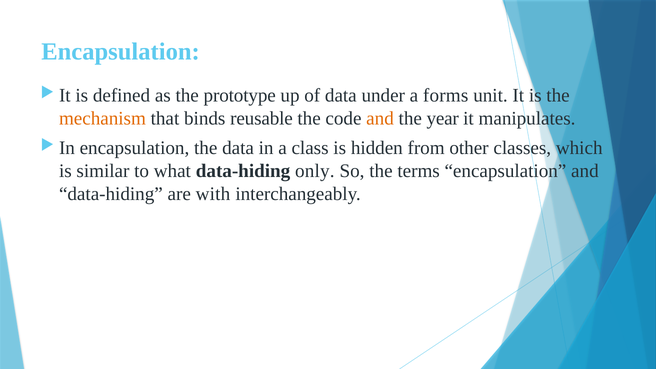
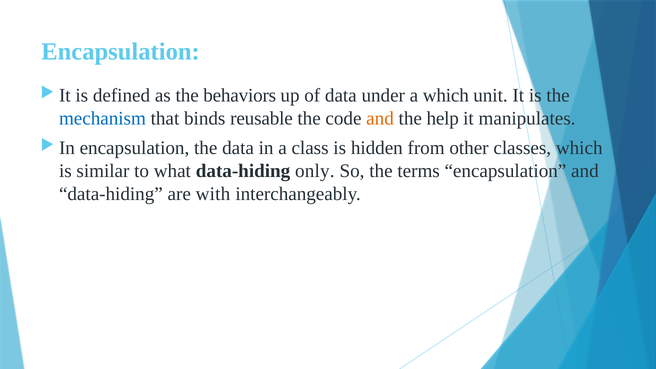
prototype: prototype -> behaviors
a forms: forms -> which
mechanism colour: orange -> blue
year: year -> help
